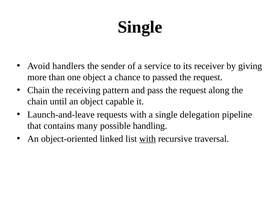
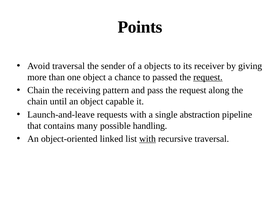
Single at (140, 27): Single -> Points
Avoid handlers: handlers -> traversal
service: service -> objects
request at (208, 77) underline: none -> present
delegation: delegation -> abstraction
